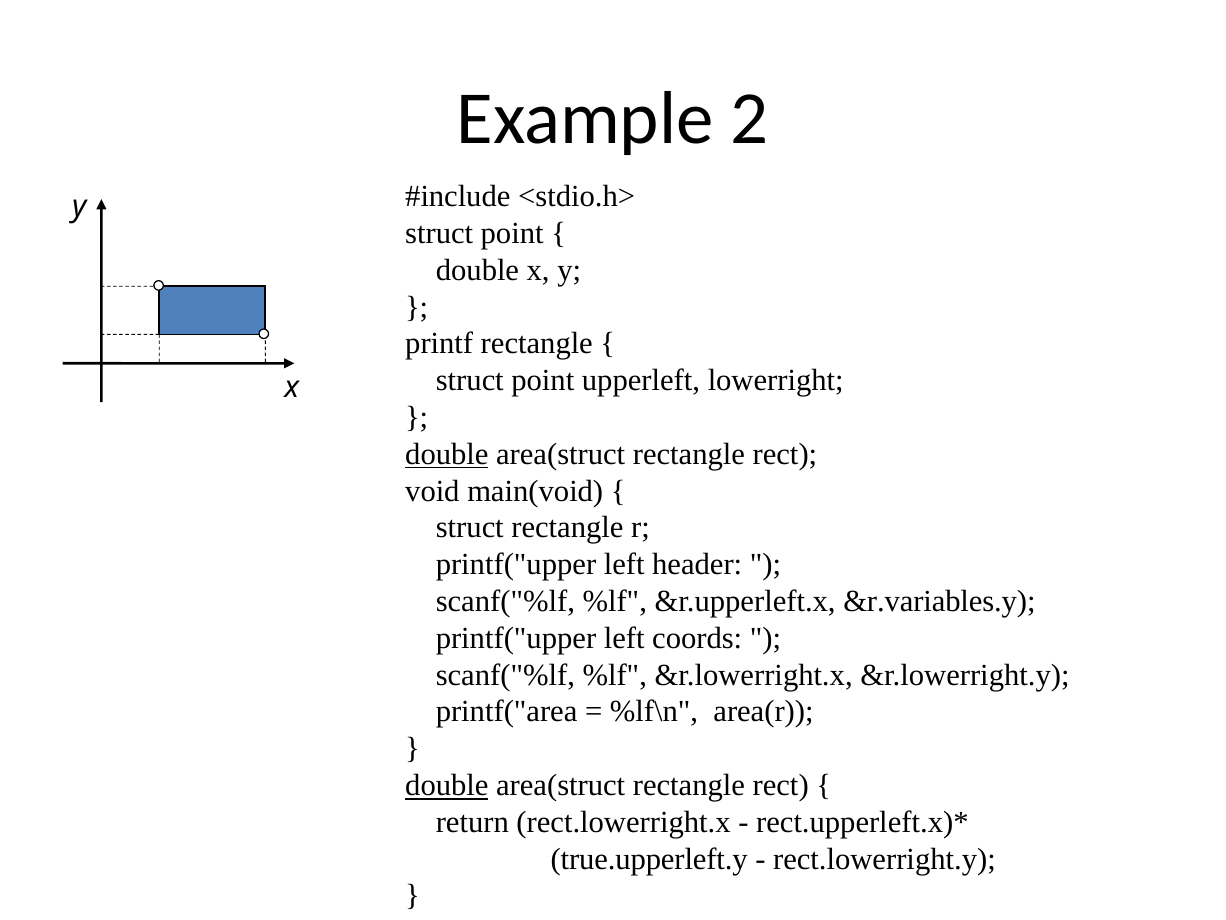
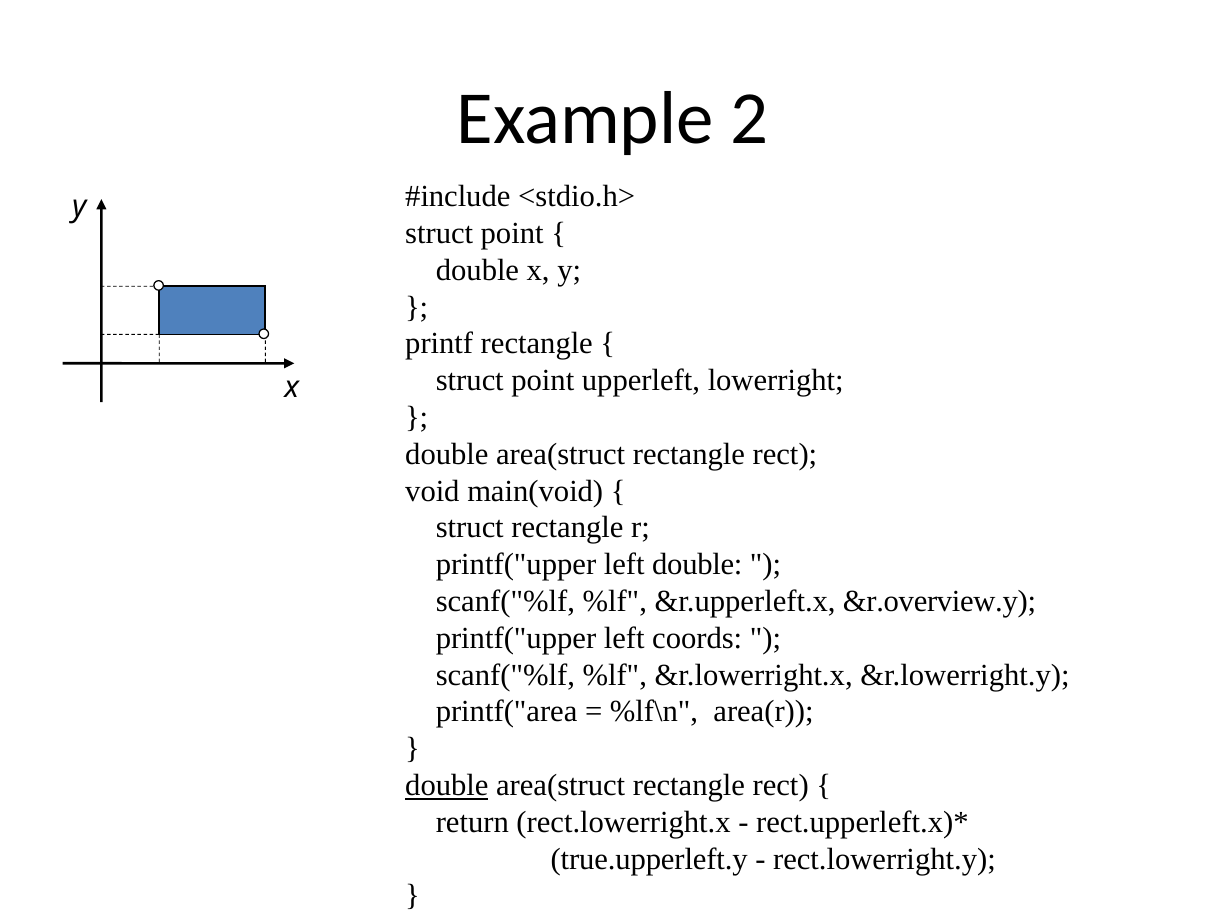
double at (447, 454) underline: present -> none
left header: header -> double
&r.variables.y: &r.variables.y -> &r.overview.y
